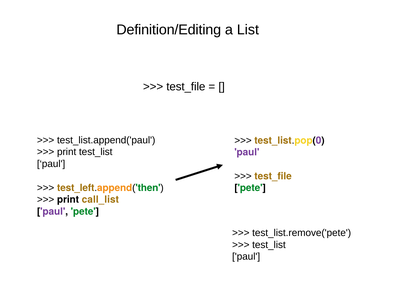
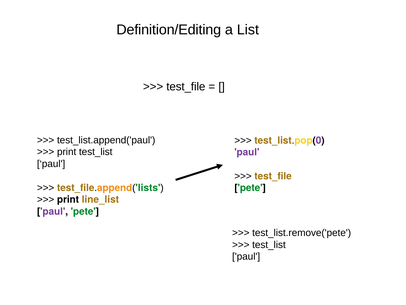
test_left at (76, 187): test_left -> test_file
then: then -> lists
call_list: call_list -> line_list
